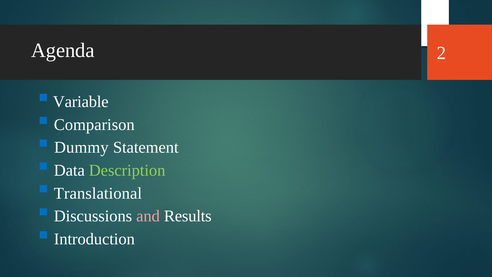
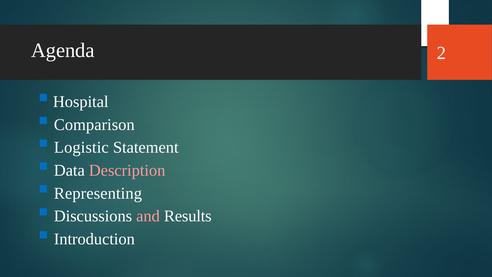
Variable: Variable -> Hospital
Dummy: Dummy -> Logistic
Description colour: light green -> pink
Translational: Translational -> Representing
